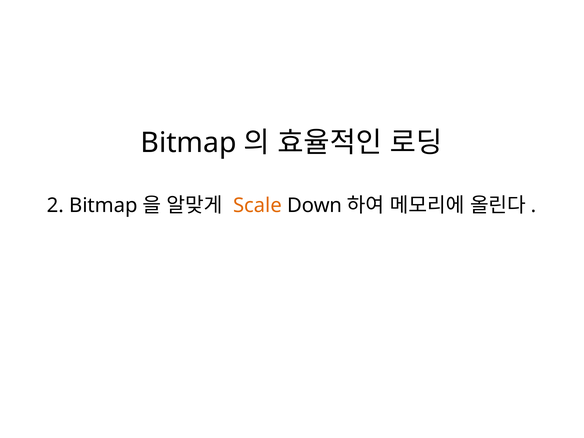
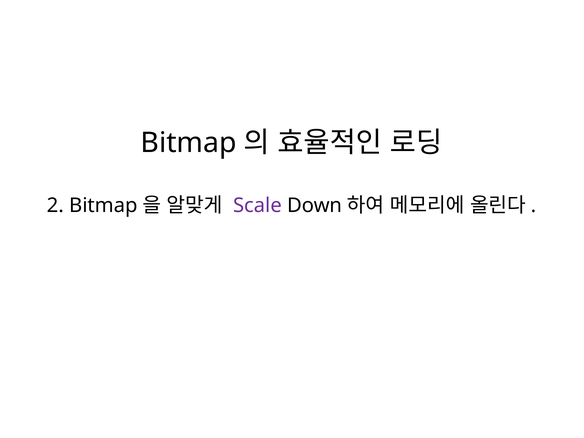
Scale colour: orange -> purple
